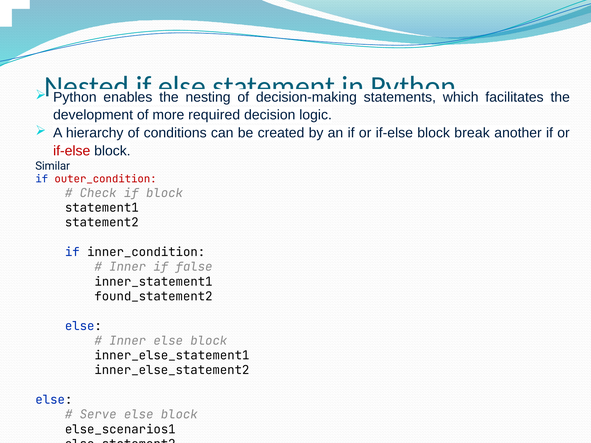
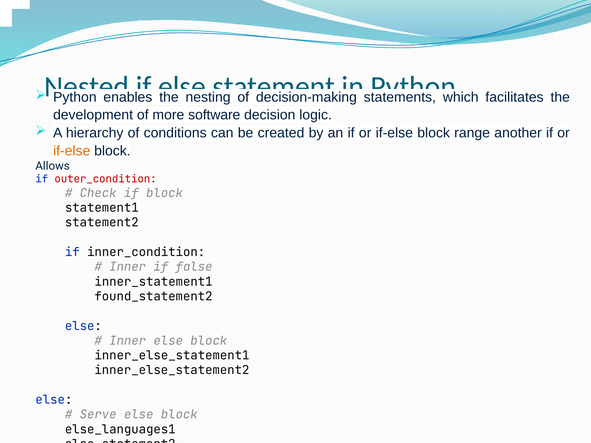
required: required -> software
break: break -> range
if-else at (72, 151) colour: red -> orange
Similar: Similar -> Allows
else_scenarios1: else_scenarios1 -> else_languages1
